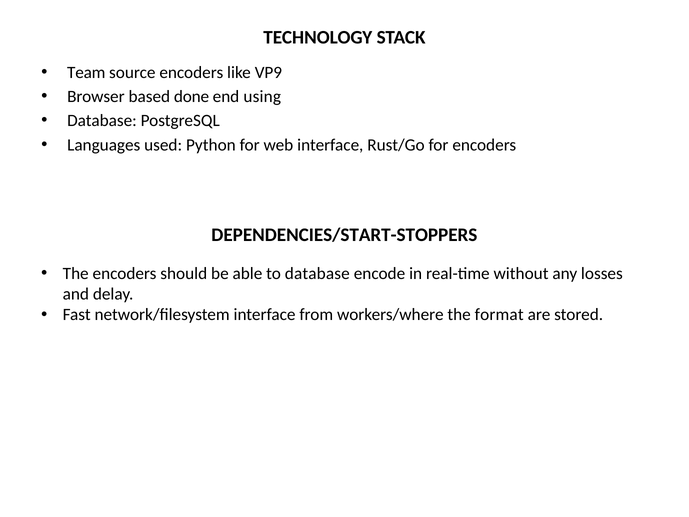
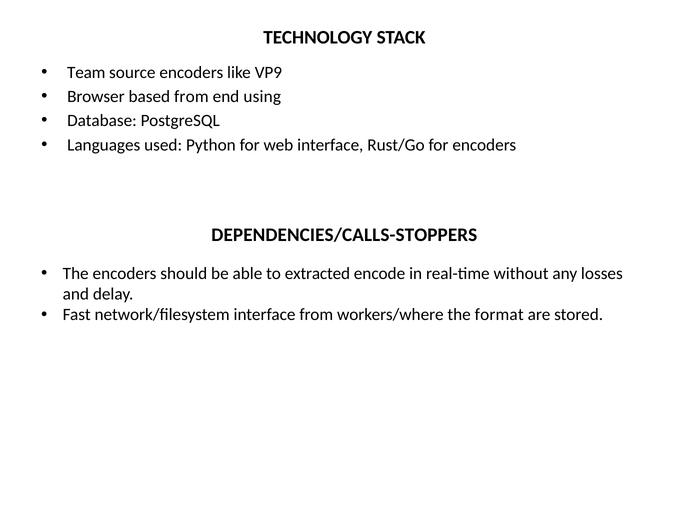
based done: done -> from
DEPENDENCIES/START-STOPPERS: DEPENDENCIES/START-STOPPERS -> DEPENDENCIES/CALLS-STOPPERS
to database: database -> extracted
